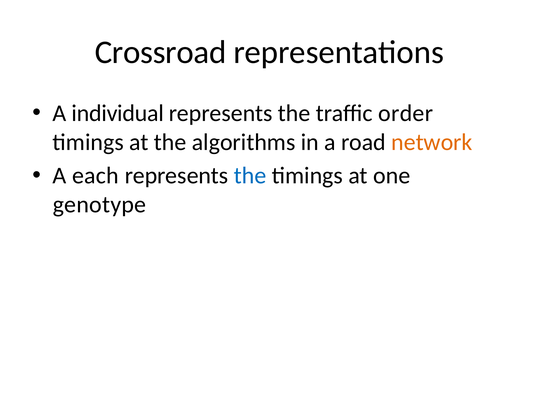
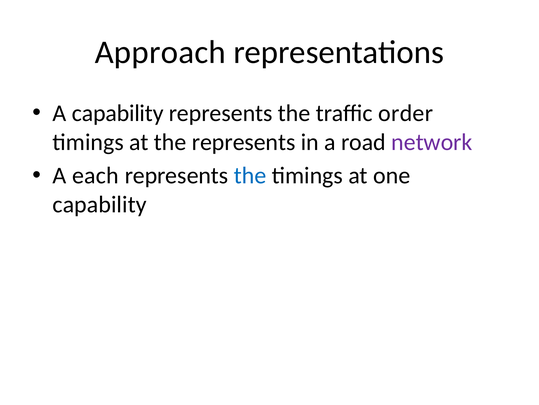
Crossroad: Crossroad -> Approach
A individual: individual -> capability
the algorithms: algorithms -> represents
network colour: orange -> purple
genotype at (99, 204): genotype -> capability
